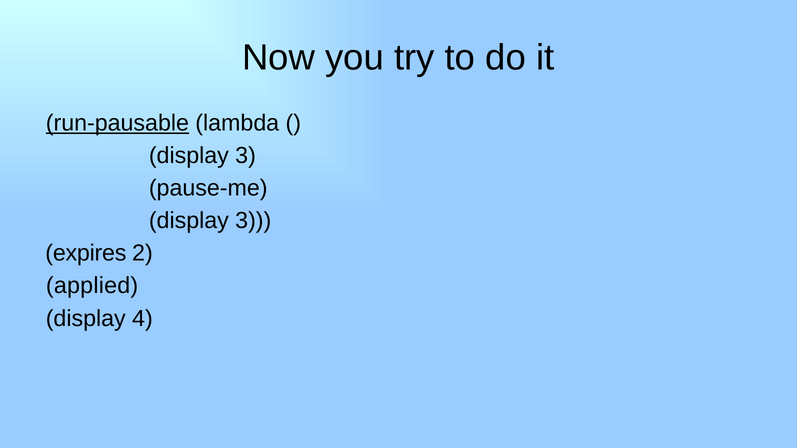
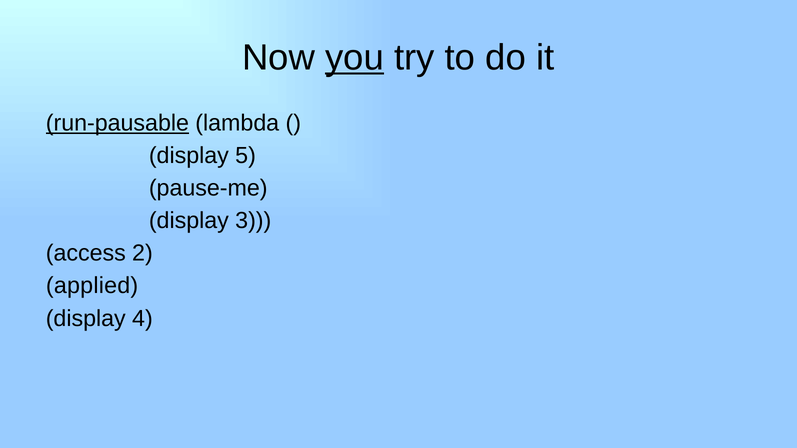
you underline: none -> present
3 at (246, 156): 3 -> 5
expires: expires -> access
